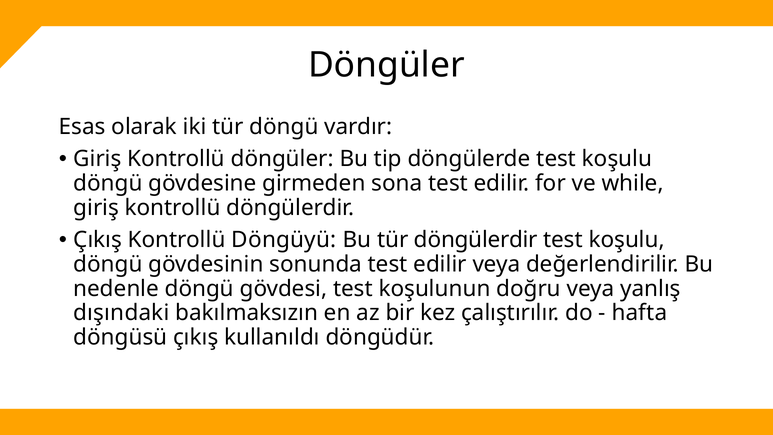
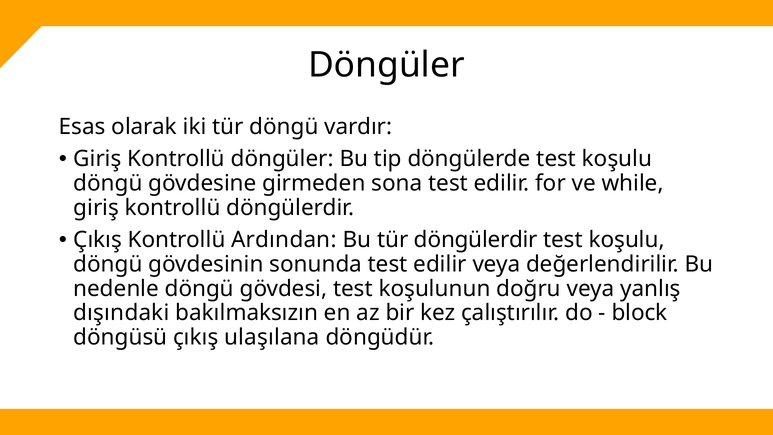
Döngüyü: Döngüyü -> Ardından
hafta: hafta -> block
kullanıldı: kullanıldı -> ulaşılana
